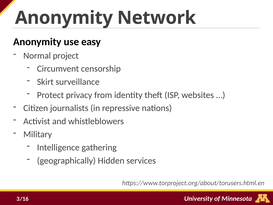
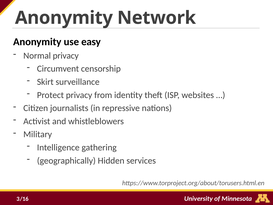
Normal project: project -> privacy
